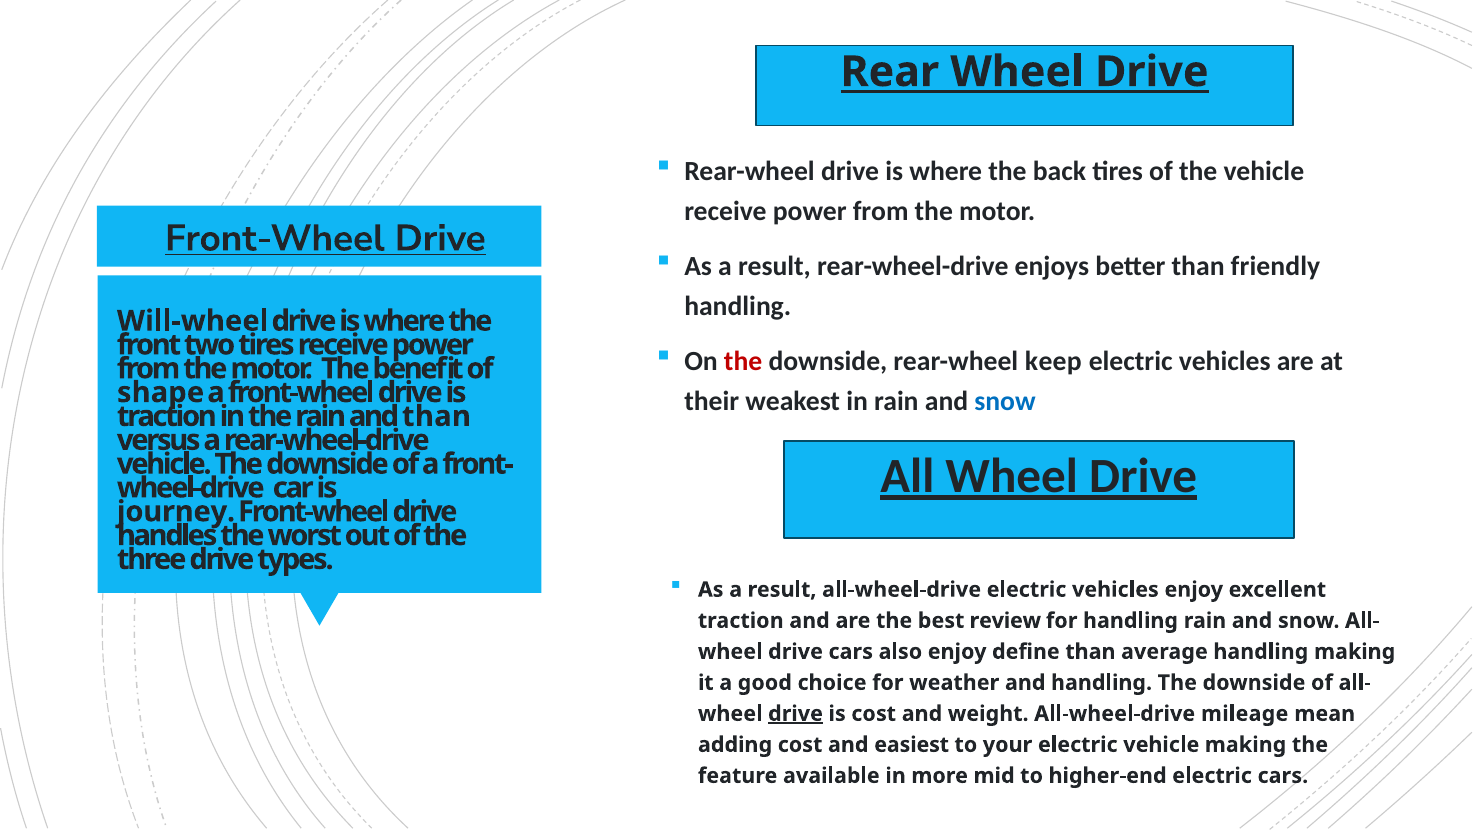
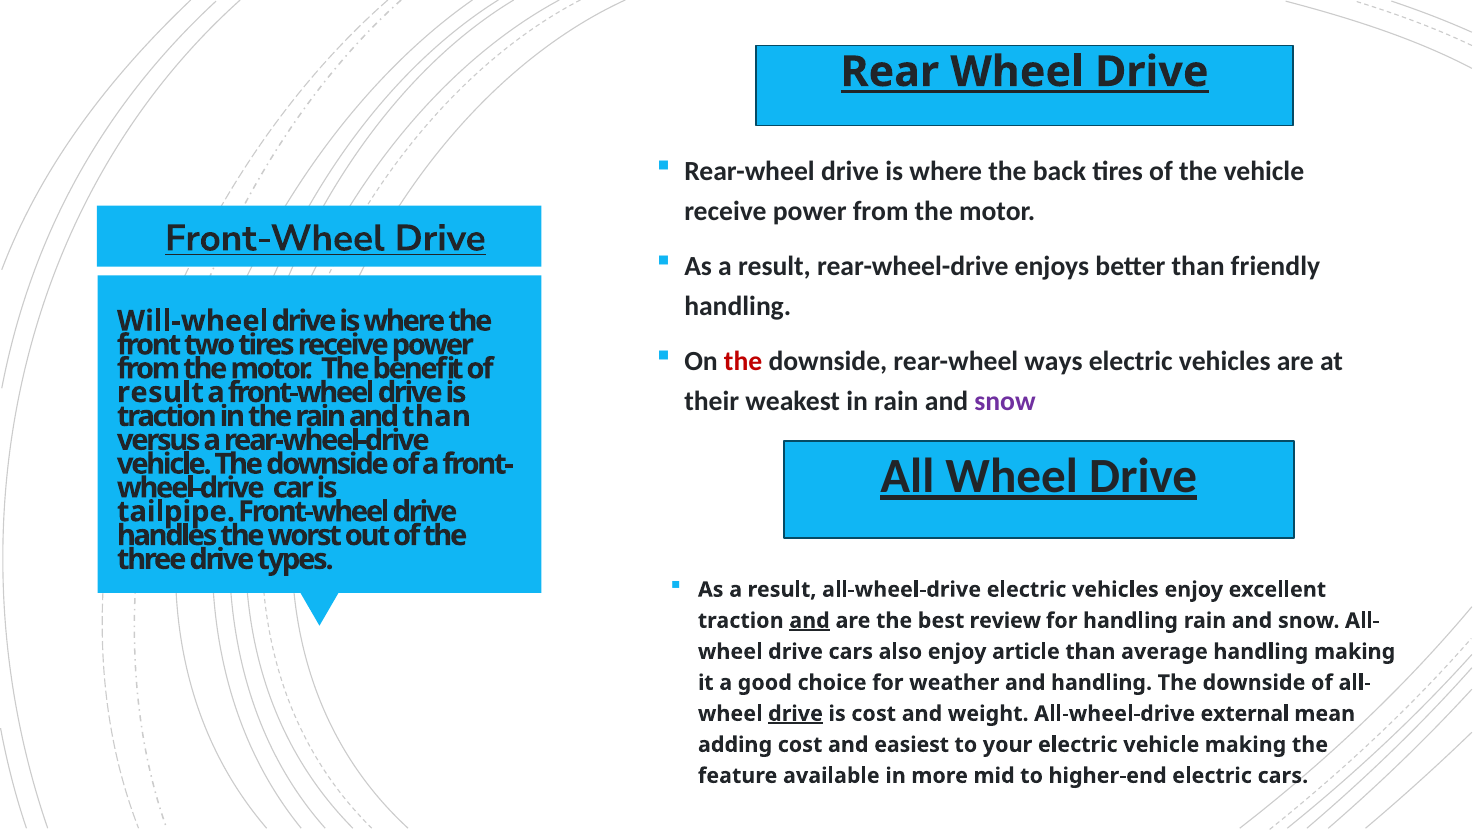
keep: keep -> ways
shape at (161, 392): shape -> result
snow at (1005, 401) colour: blue -> purple
journey: journey -> tailpipe
and at (810, 620) underline: none -> present
define: define -> article
mileage: mileage -> external
